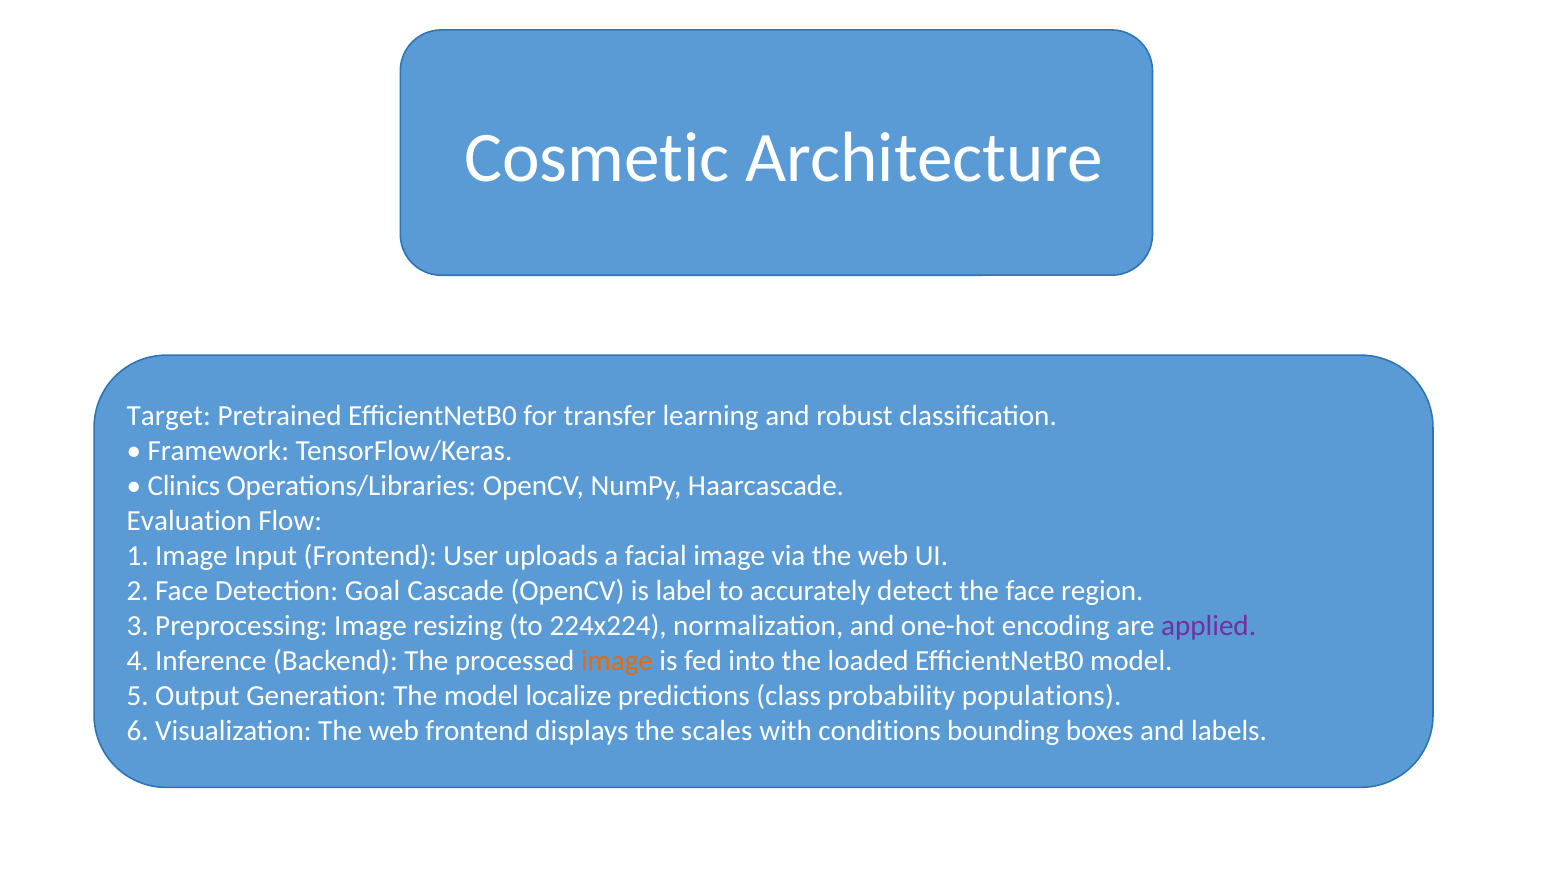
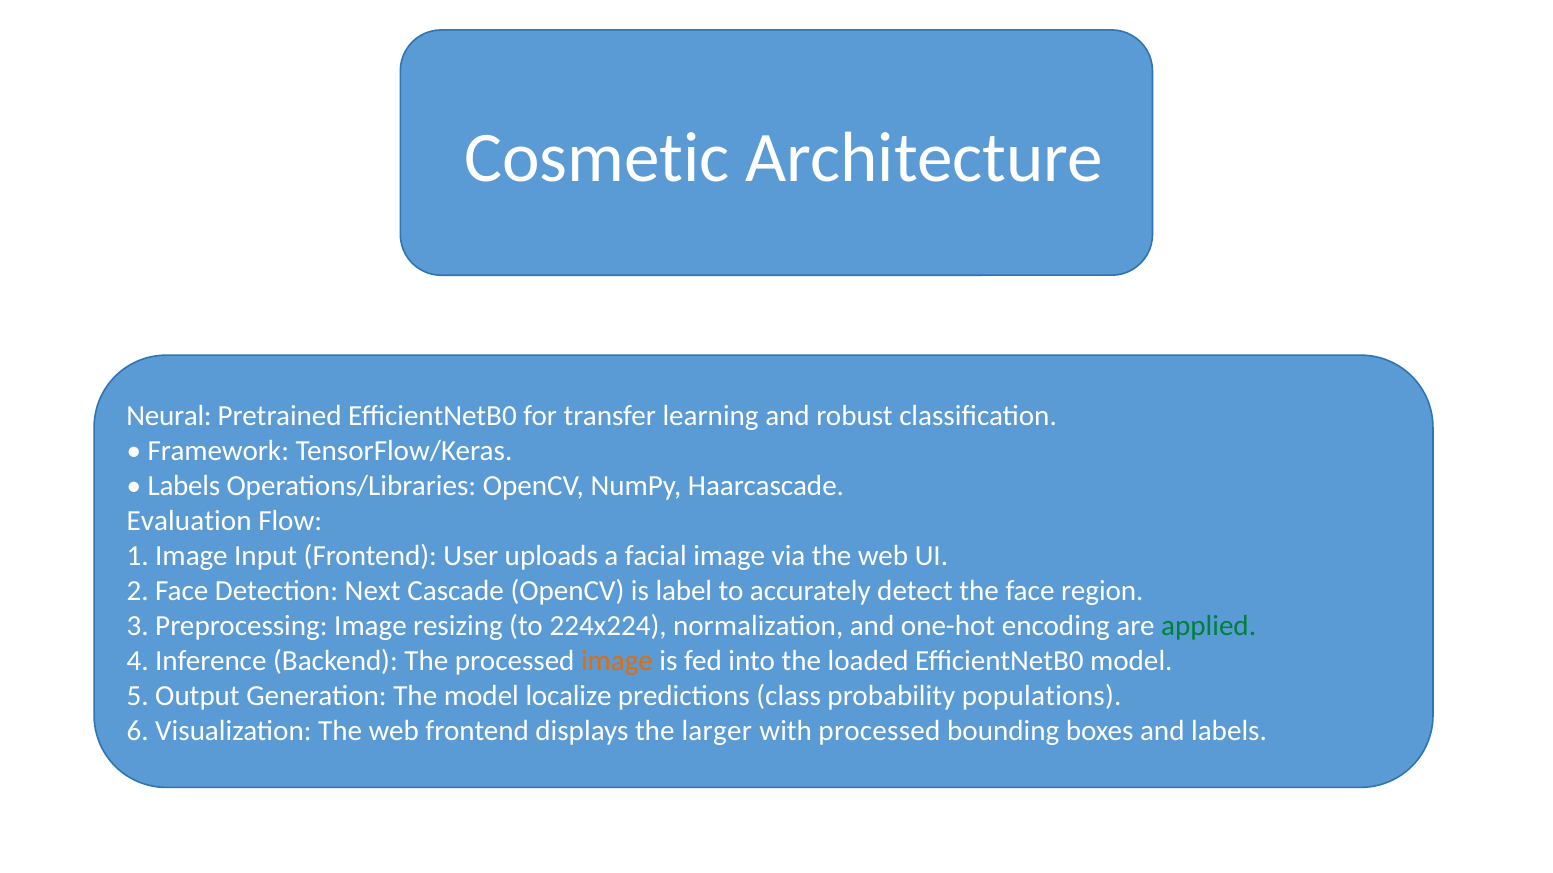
Target: Target -> Neural
Clinics at (184, 486): Clinics -> Labels
Goal: Goal -> Next
applied colour: purple -> green
scales: scales -> larger
with conditions: conditions -> processed
